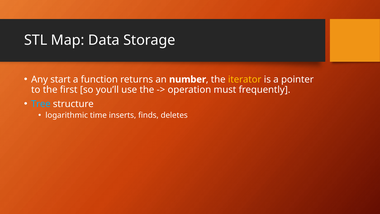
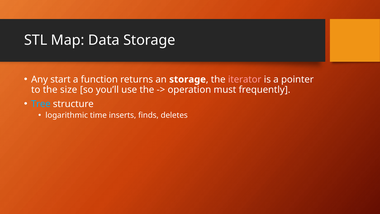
an number: number -> storage
iterator colour: yellow -> pink
first: first -> size
